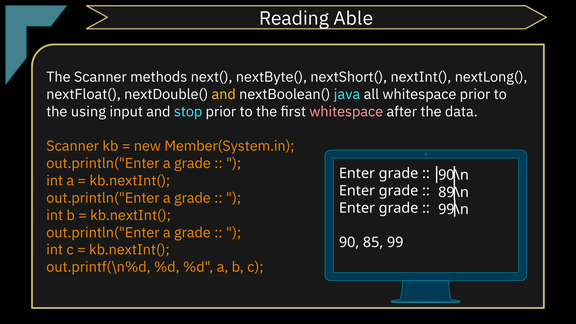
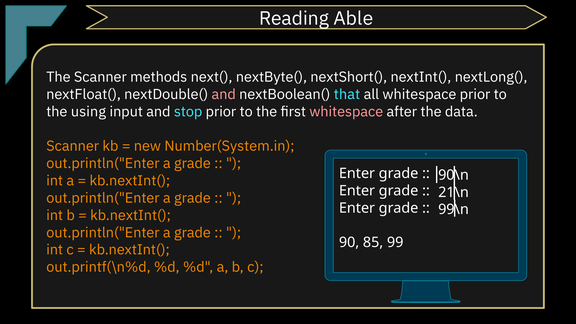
and at (224, 94) colour: yellow -> pink
java: java -> that
Member(System.in: Member(System.in -> Number(System.in
89\n: 89\n -> 21\n
